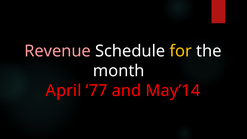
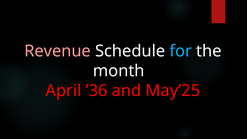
for colour: yellow -> light blue
’77: ’77 -> ’36
May’14: May’14 -> May’25
